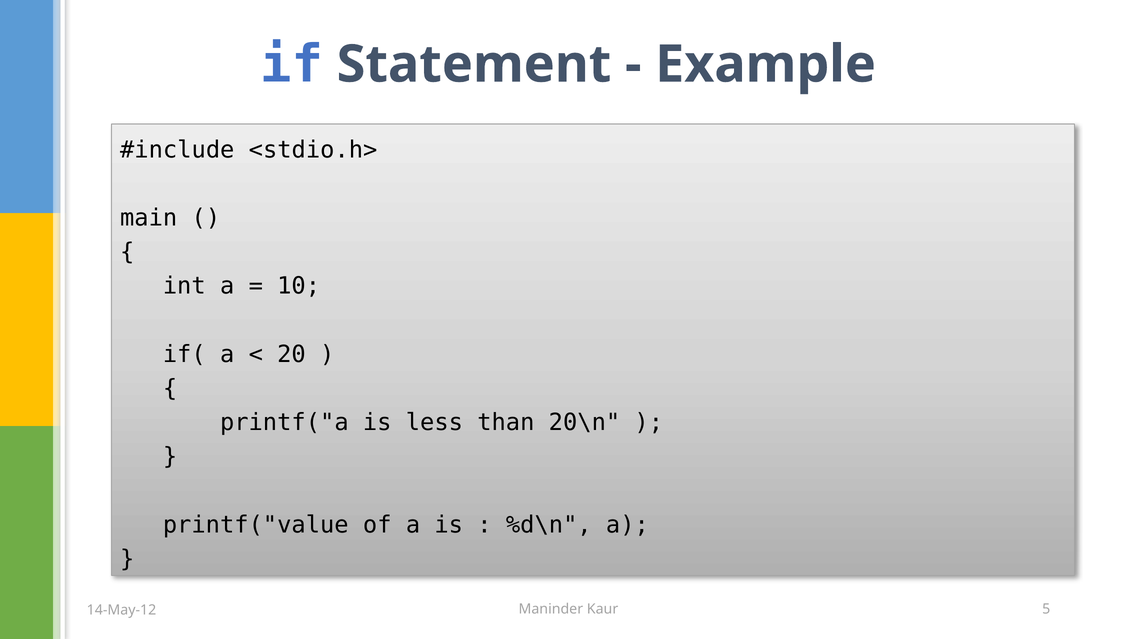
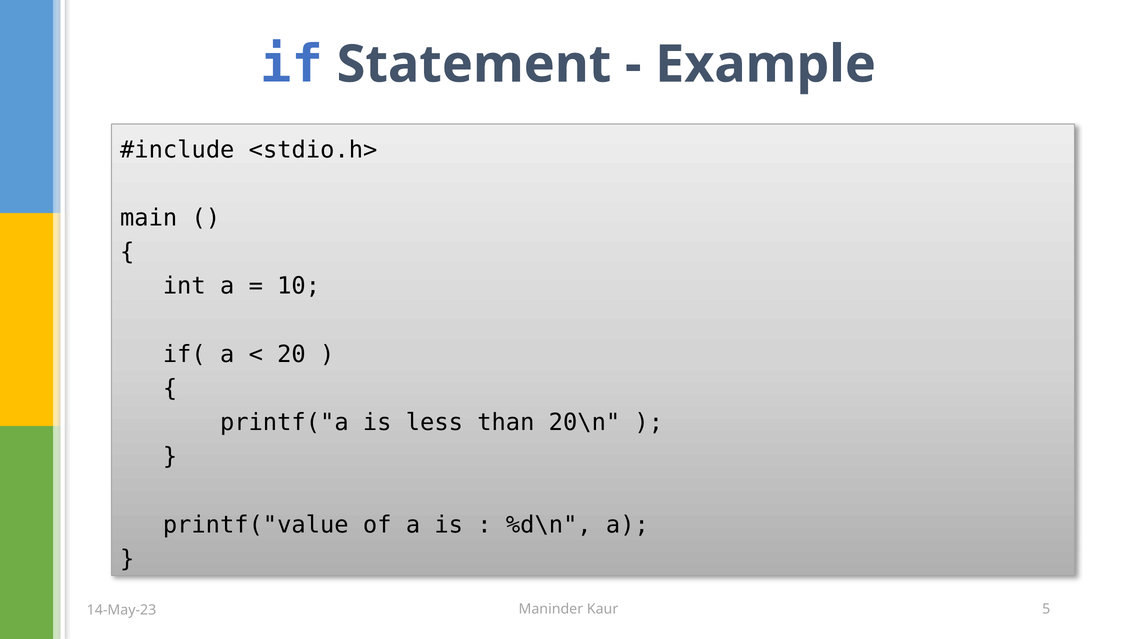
14-May-12: 14-May-12 -> 14-May-23
